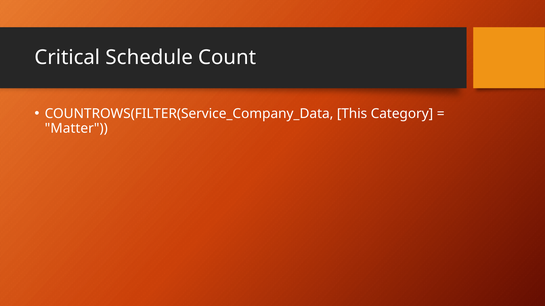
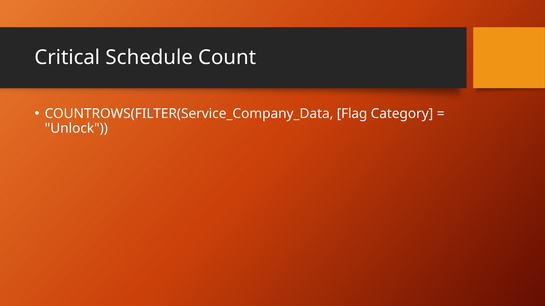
This: This -> Flag
Matter: Matter -> Unlock
